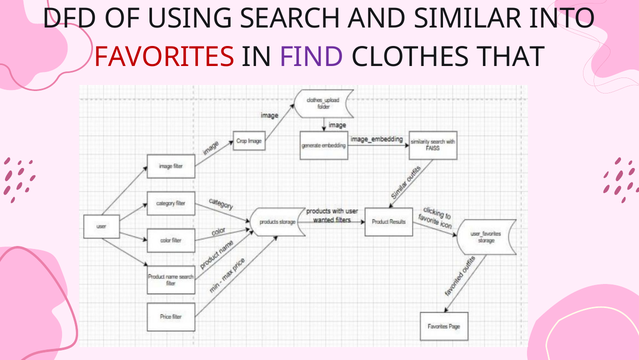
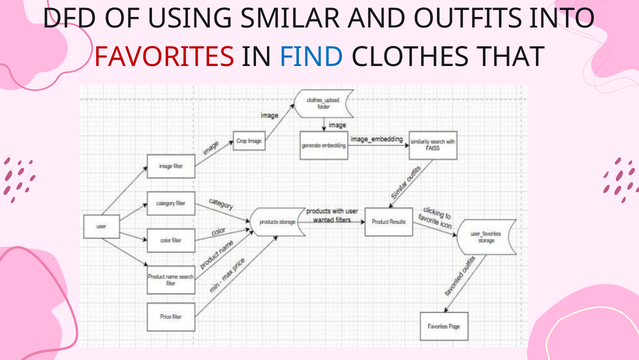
SEARCH: SEARCH -> SMILAR
SIMILAR: SIMILAR -> OUTFITS
FIND colour: purple -> blue
